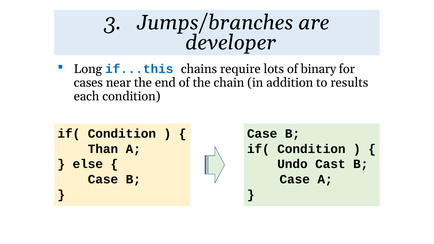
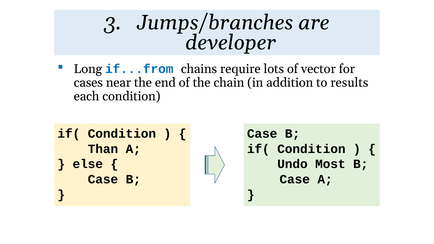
if...this: if...this -> if...from
binary: binary -> vector
Cast: Cast -> Most
